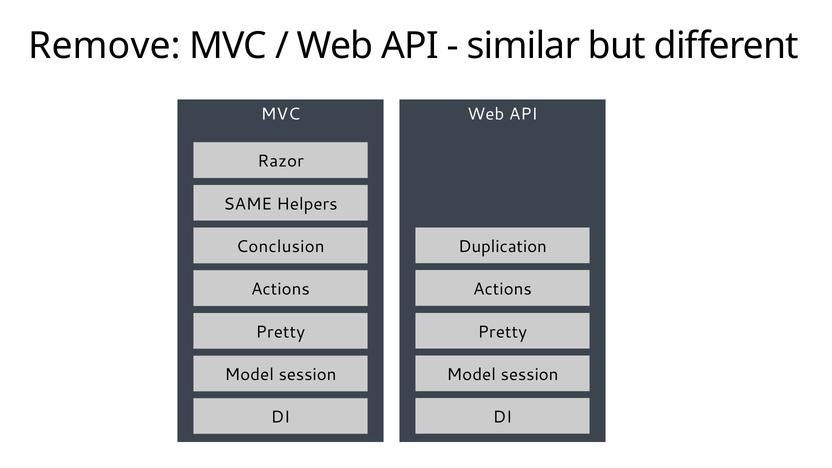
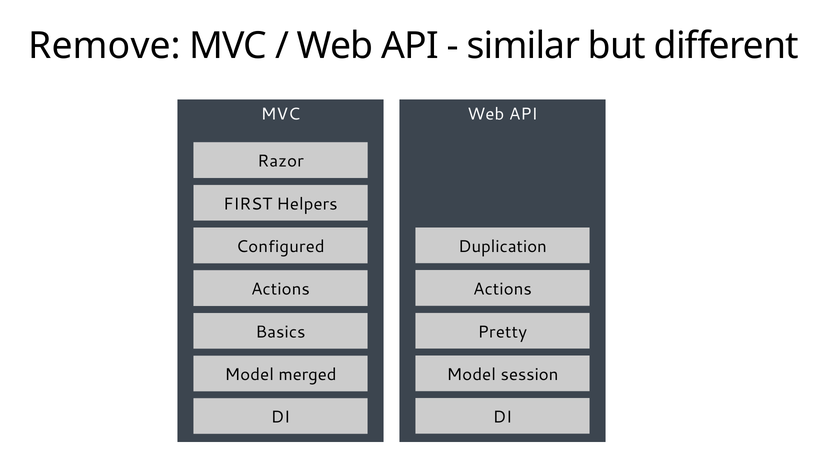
SAME: SAME -> FIRST
Conclusion: Conclusion -> Configured
Pretty at (280, 332): Pretty -> Basics
session at (307, 375): session -> merged
